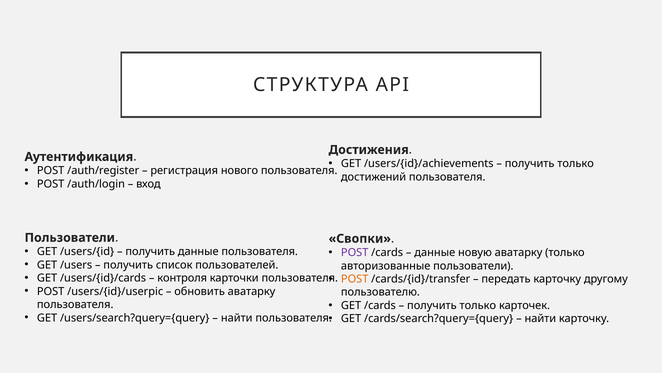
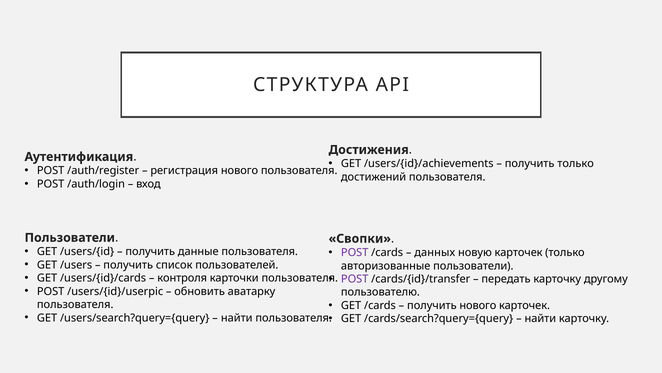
данные at (435, 252): данные -> данных
новую аватарку: аватарку -> карточек
POST at (355, 279) colour: orange -> purple
только at (478, 305): только -> нового
